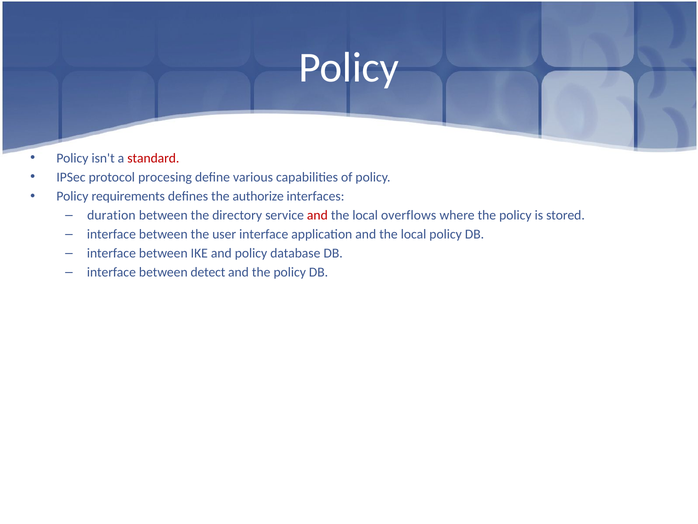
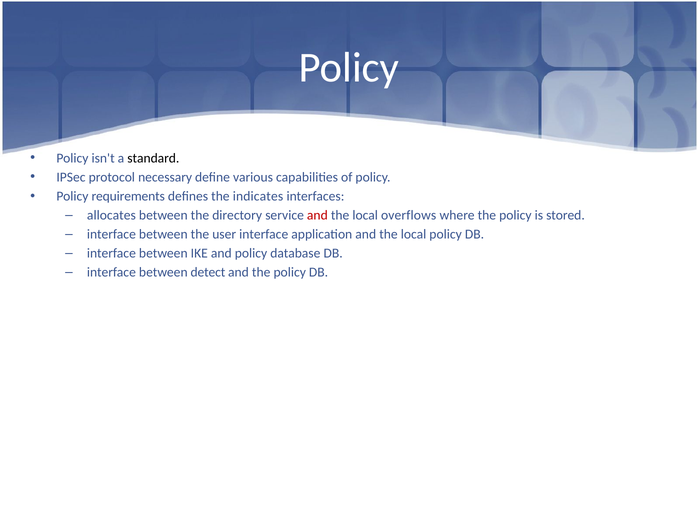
standard colour: red -> black
procesing: procesing -> necessary
authorize: authorize -> indicates
duration: duration -> allocates
